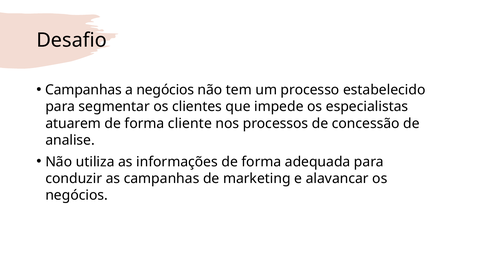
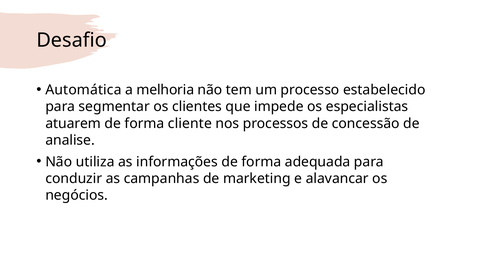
Campanhas at (84, 90): Campanhas -> Automática
a negócios: negócios -> melhoria
